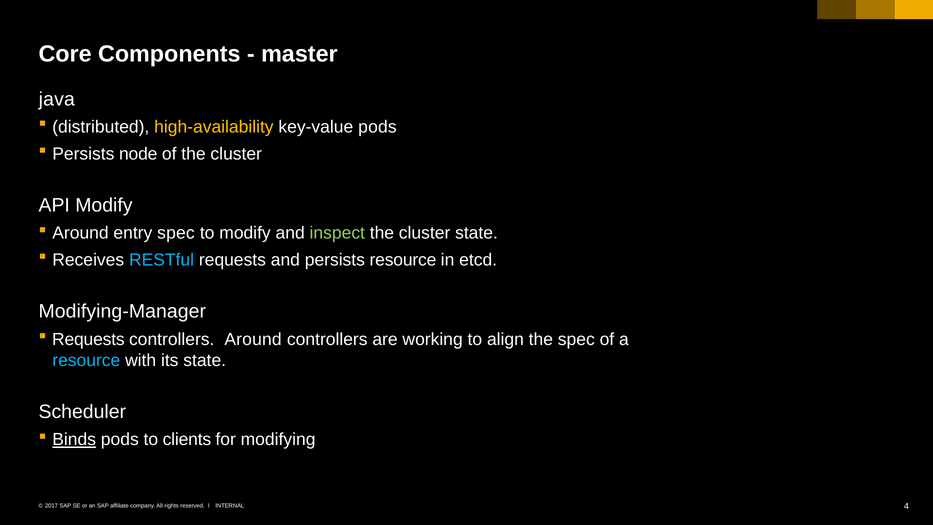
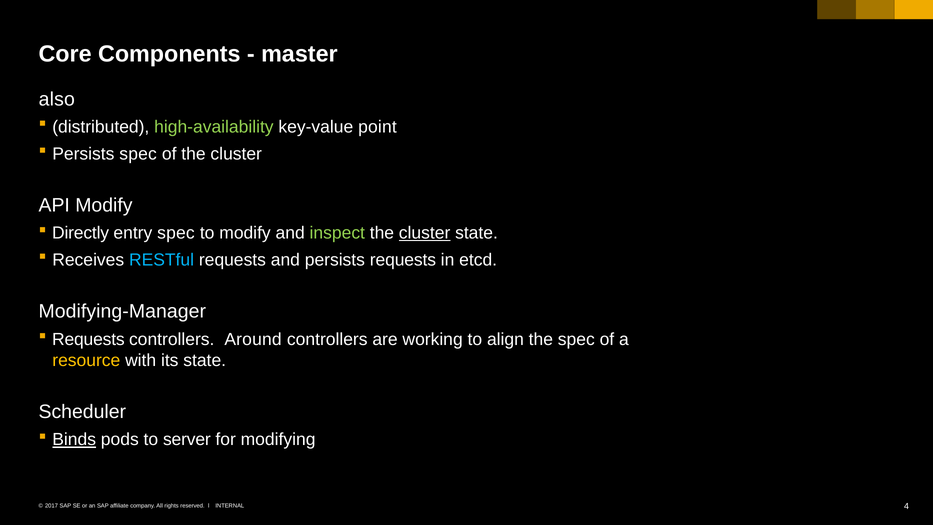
java: java -> also
high-availability colour: yellow -> light green
key-value pods: pods -> point
Persists node: node -> spec
Around at (80, 233): Around -> Directly
cluster at (425, 233) underline: none -> present
persists resource: resource -> requests
resource at (86, 360) colour: light blue -> yellow
clients: clients -> server
